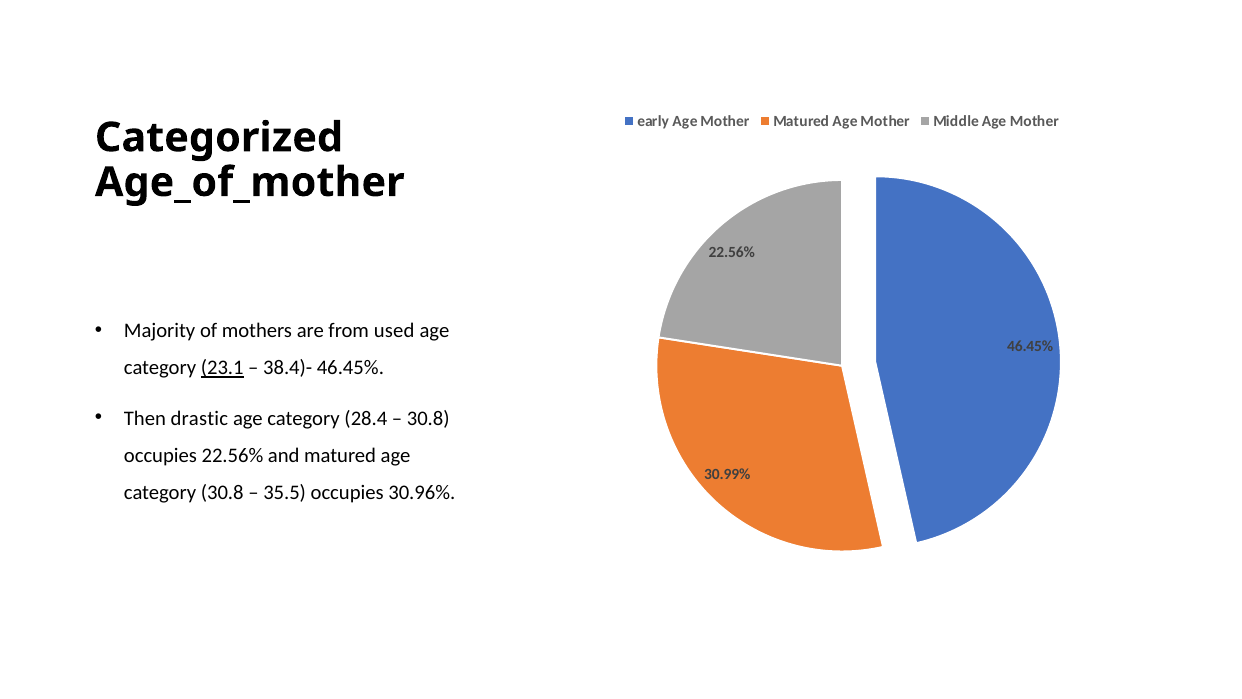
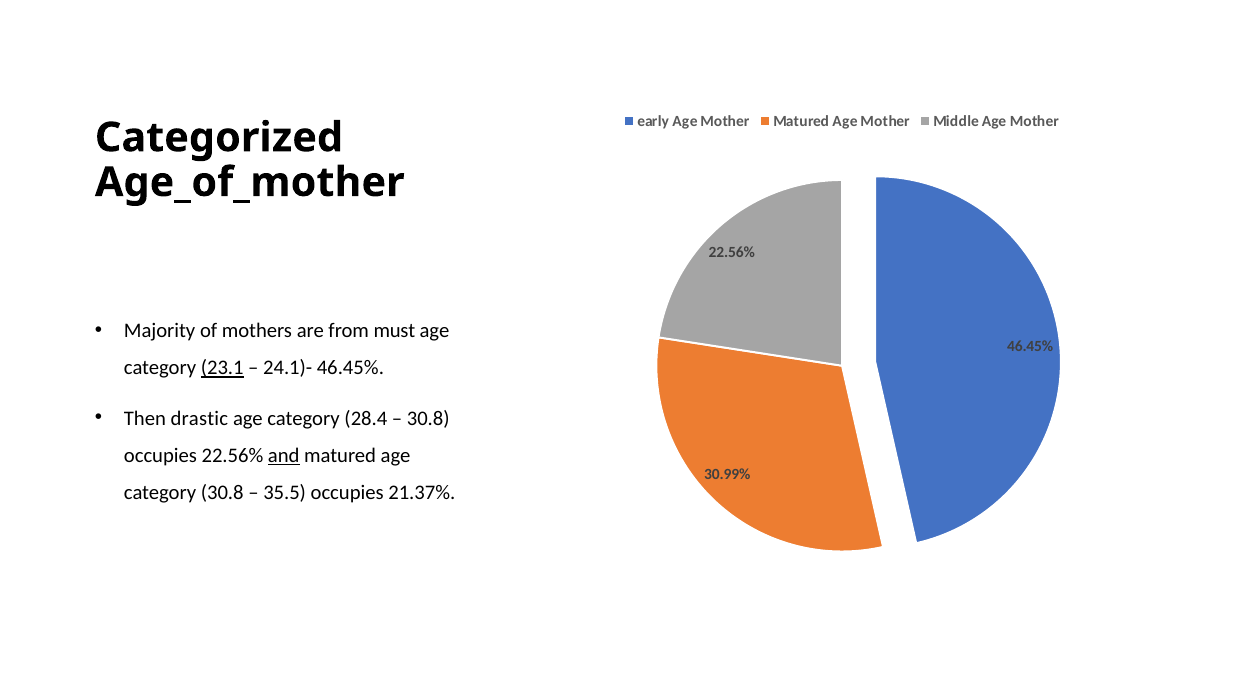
used: used -> must
38.4)-: 38.4)- -> 24.1)-
and underline: none -> present
30.96%: 30.96% -> 21.37%
